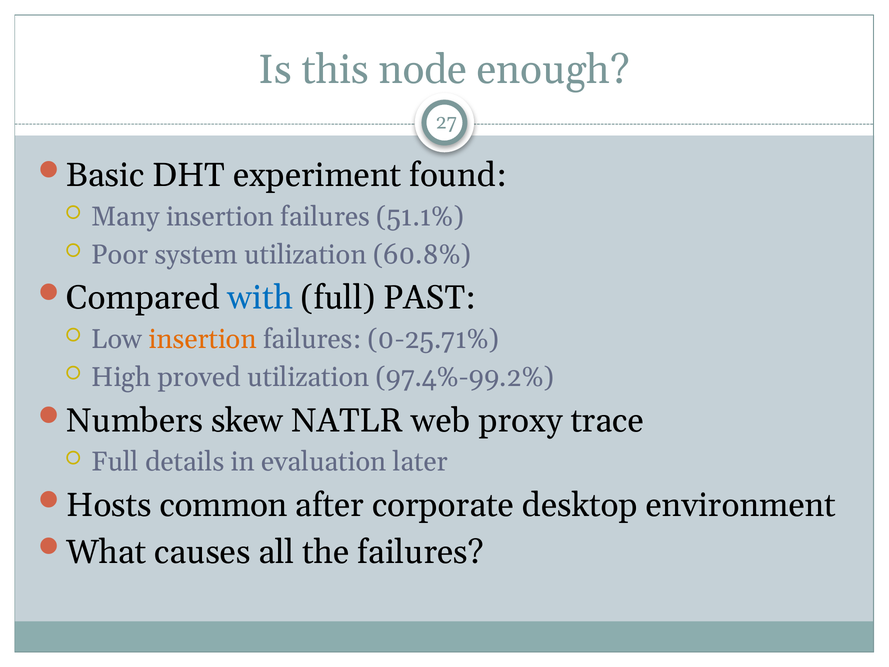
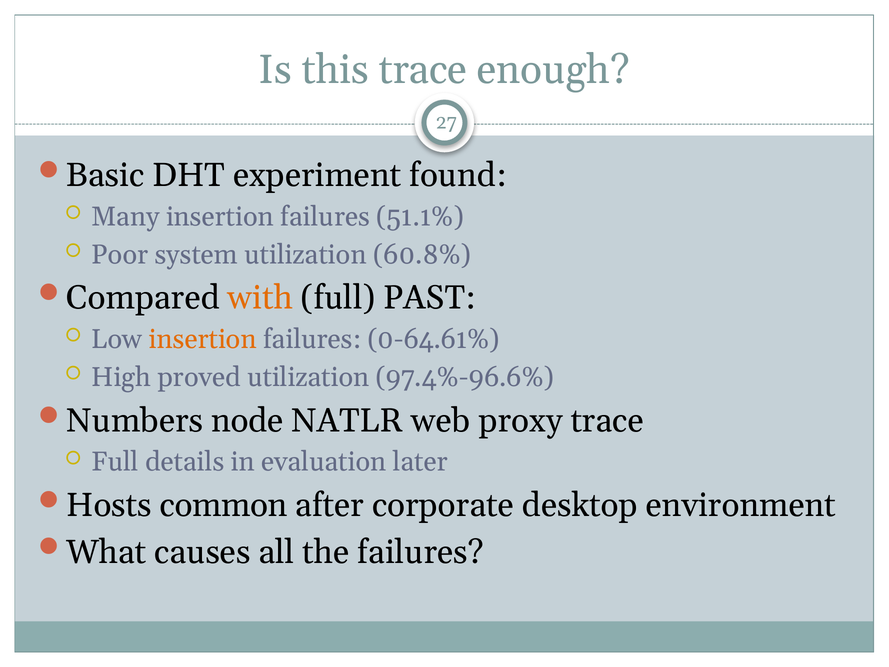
this node: node -> trace
with colour: blue -> orange
0-25.71%: 0-25.71% -> 0-64.61%
97.4%-99.2%: 97.4%-99.2% -> 97.4%-96.6%
skew: skew -> node
